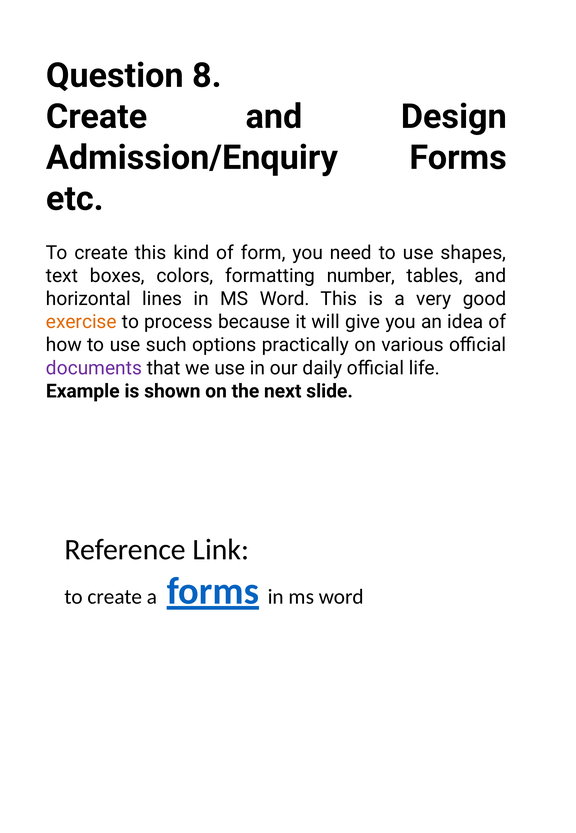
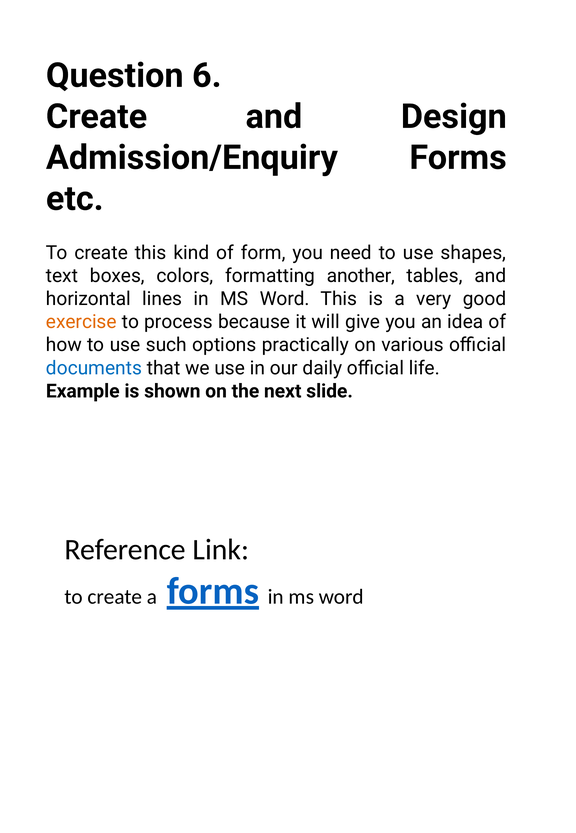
8: 8 -> 6
number: number -> another
documents colour: purple -> blue
